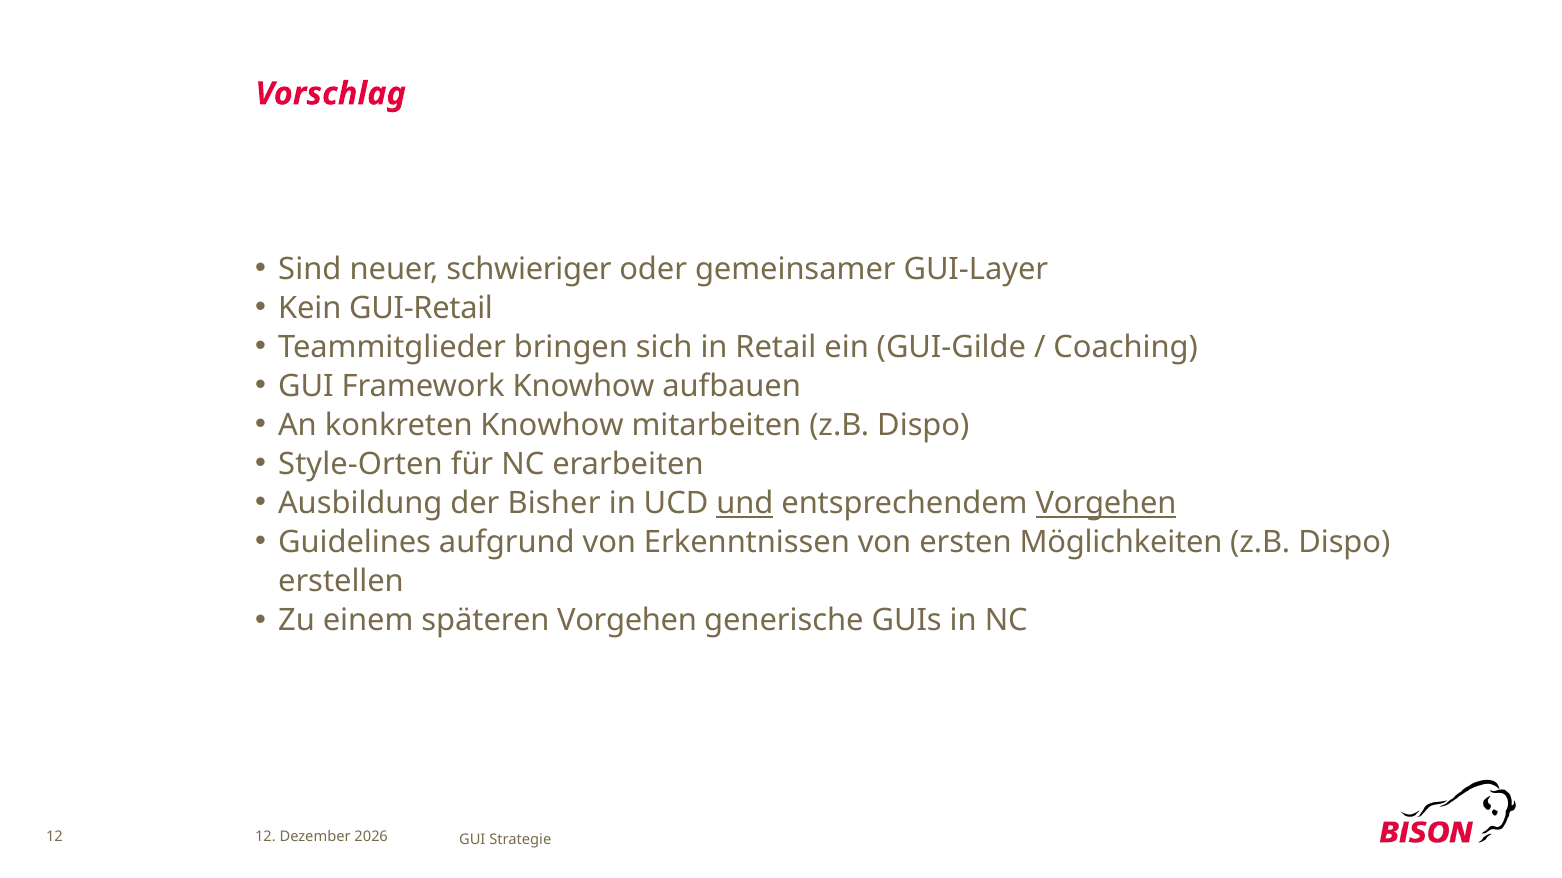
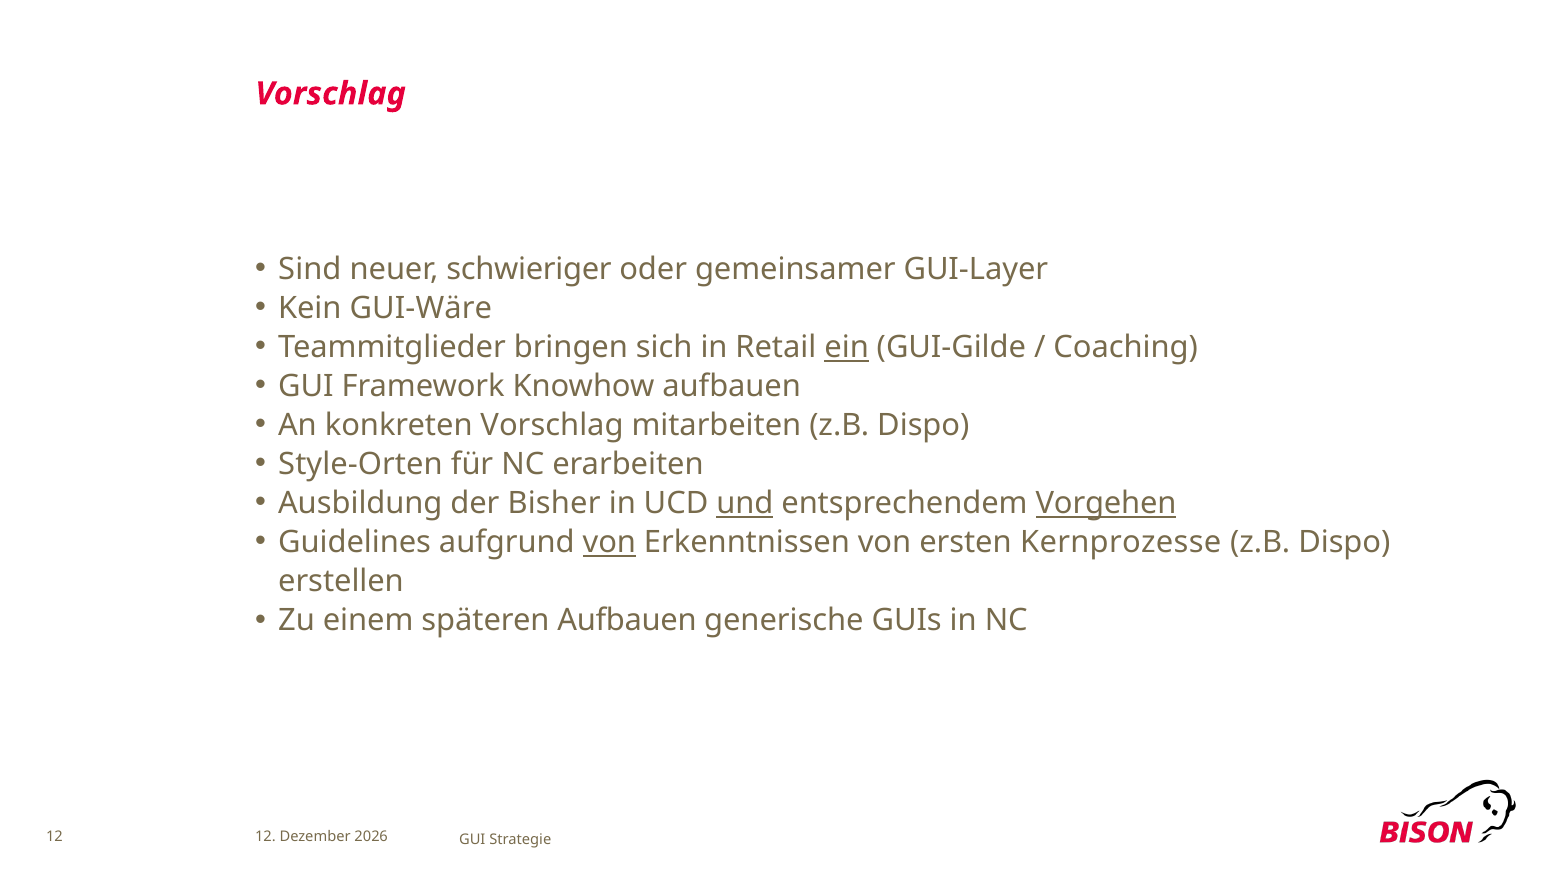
GUI-Retail: GUI-Retail -> GUI-Wäre
ein underline: none -> present
konkreten Knowhow: Knowhow -> Vorschlag
von at (609, 543) underline: none -> present
Möglichkeiten: Möglichkeiten -> Kernprozesse
späteren Vorgehen: Vorgehen -> Aufbauen
